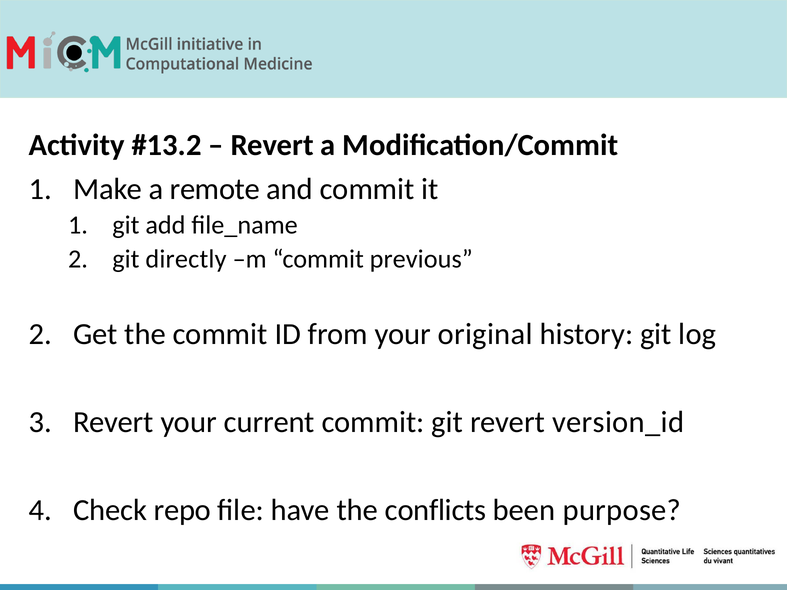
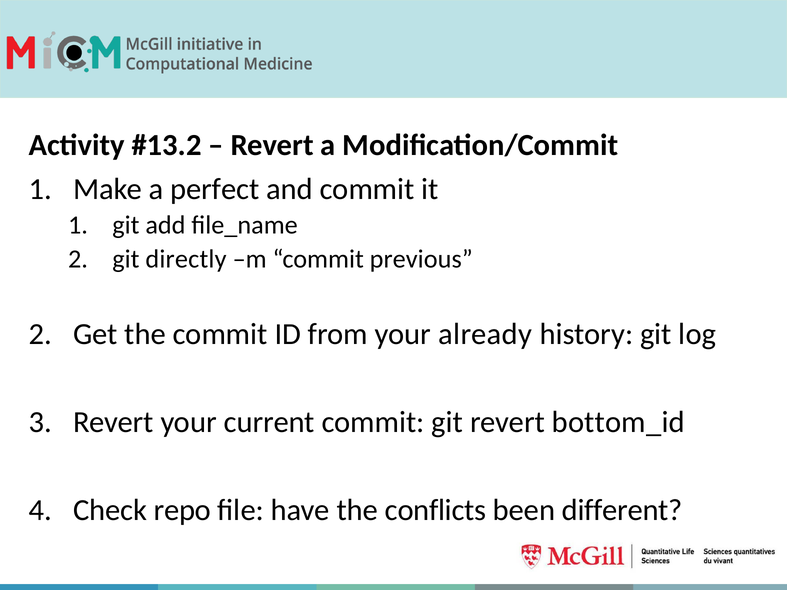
remote: remote -> perfect
original: original -> already
version_id: version_id -> bottom_id
purpose: purpose -> different
